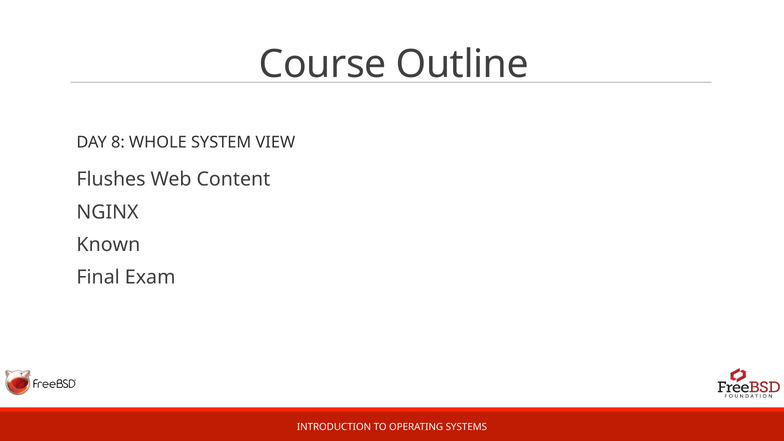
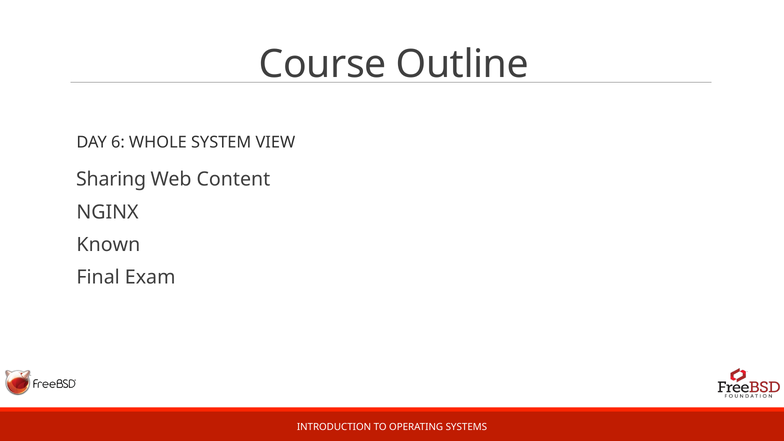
8: 8 -> 6
Flushes: Flushes -> Sharing
